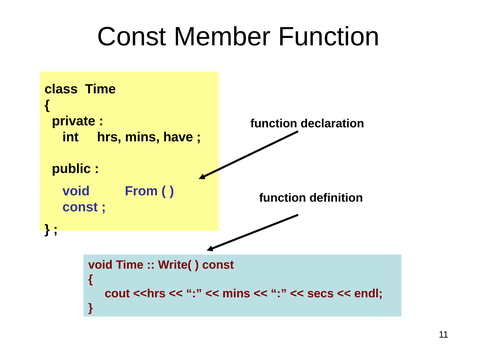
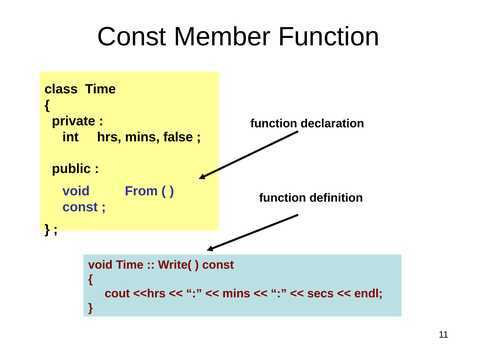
have: have -> false
